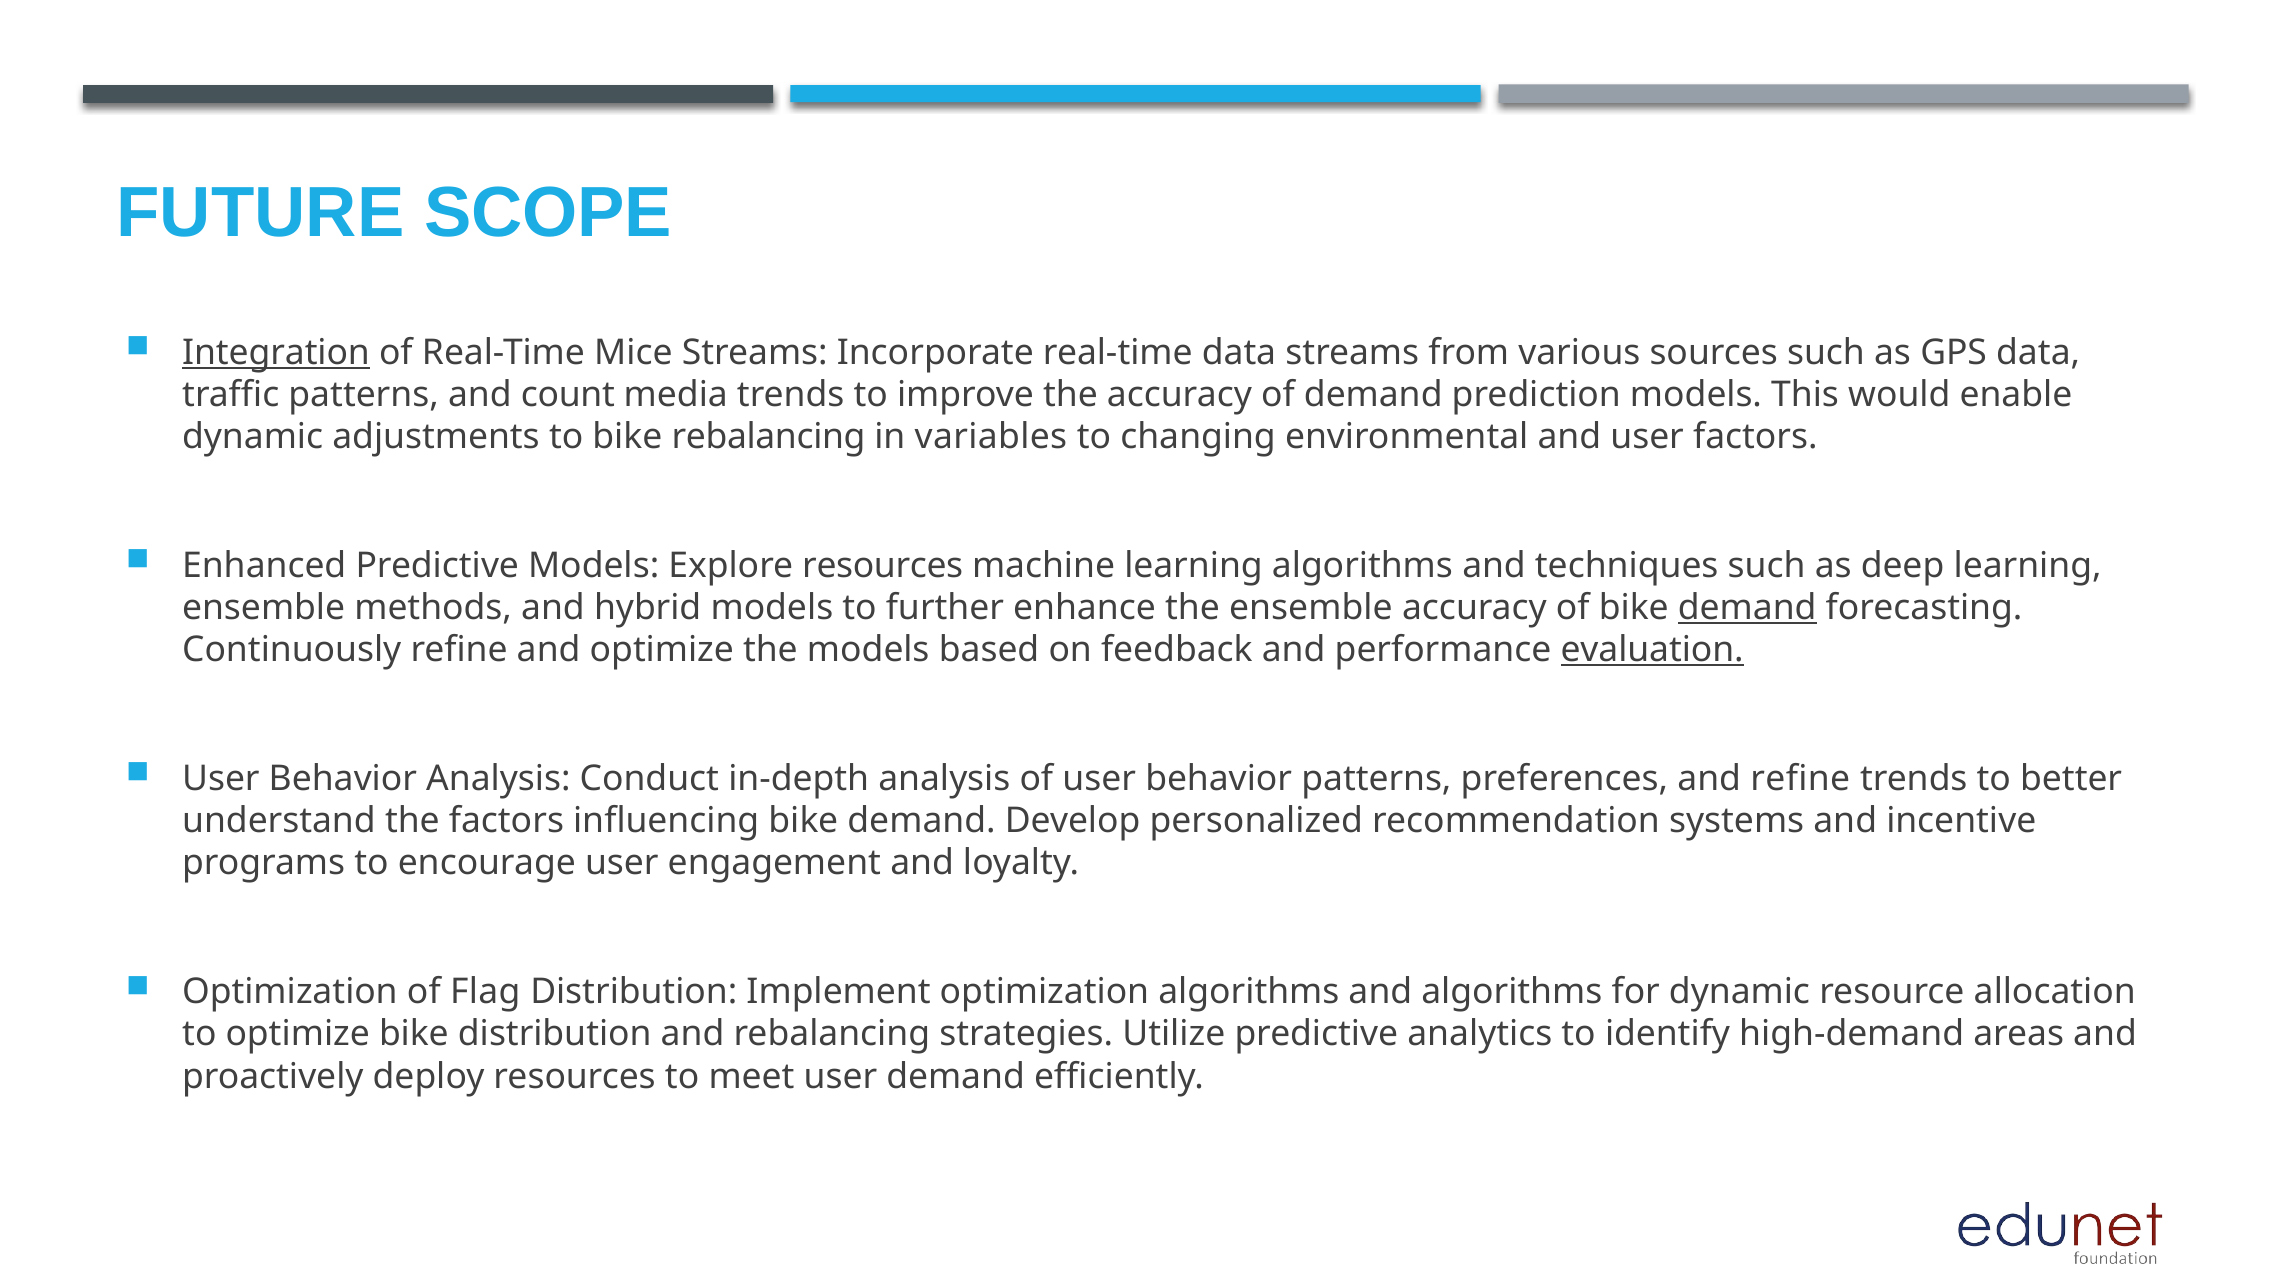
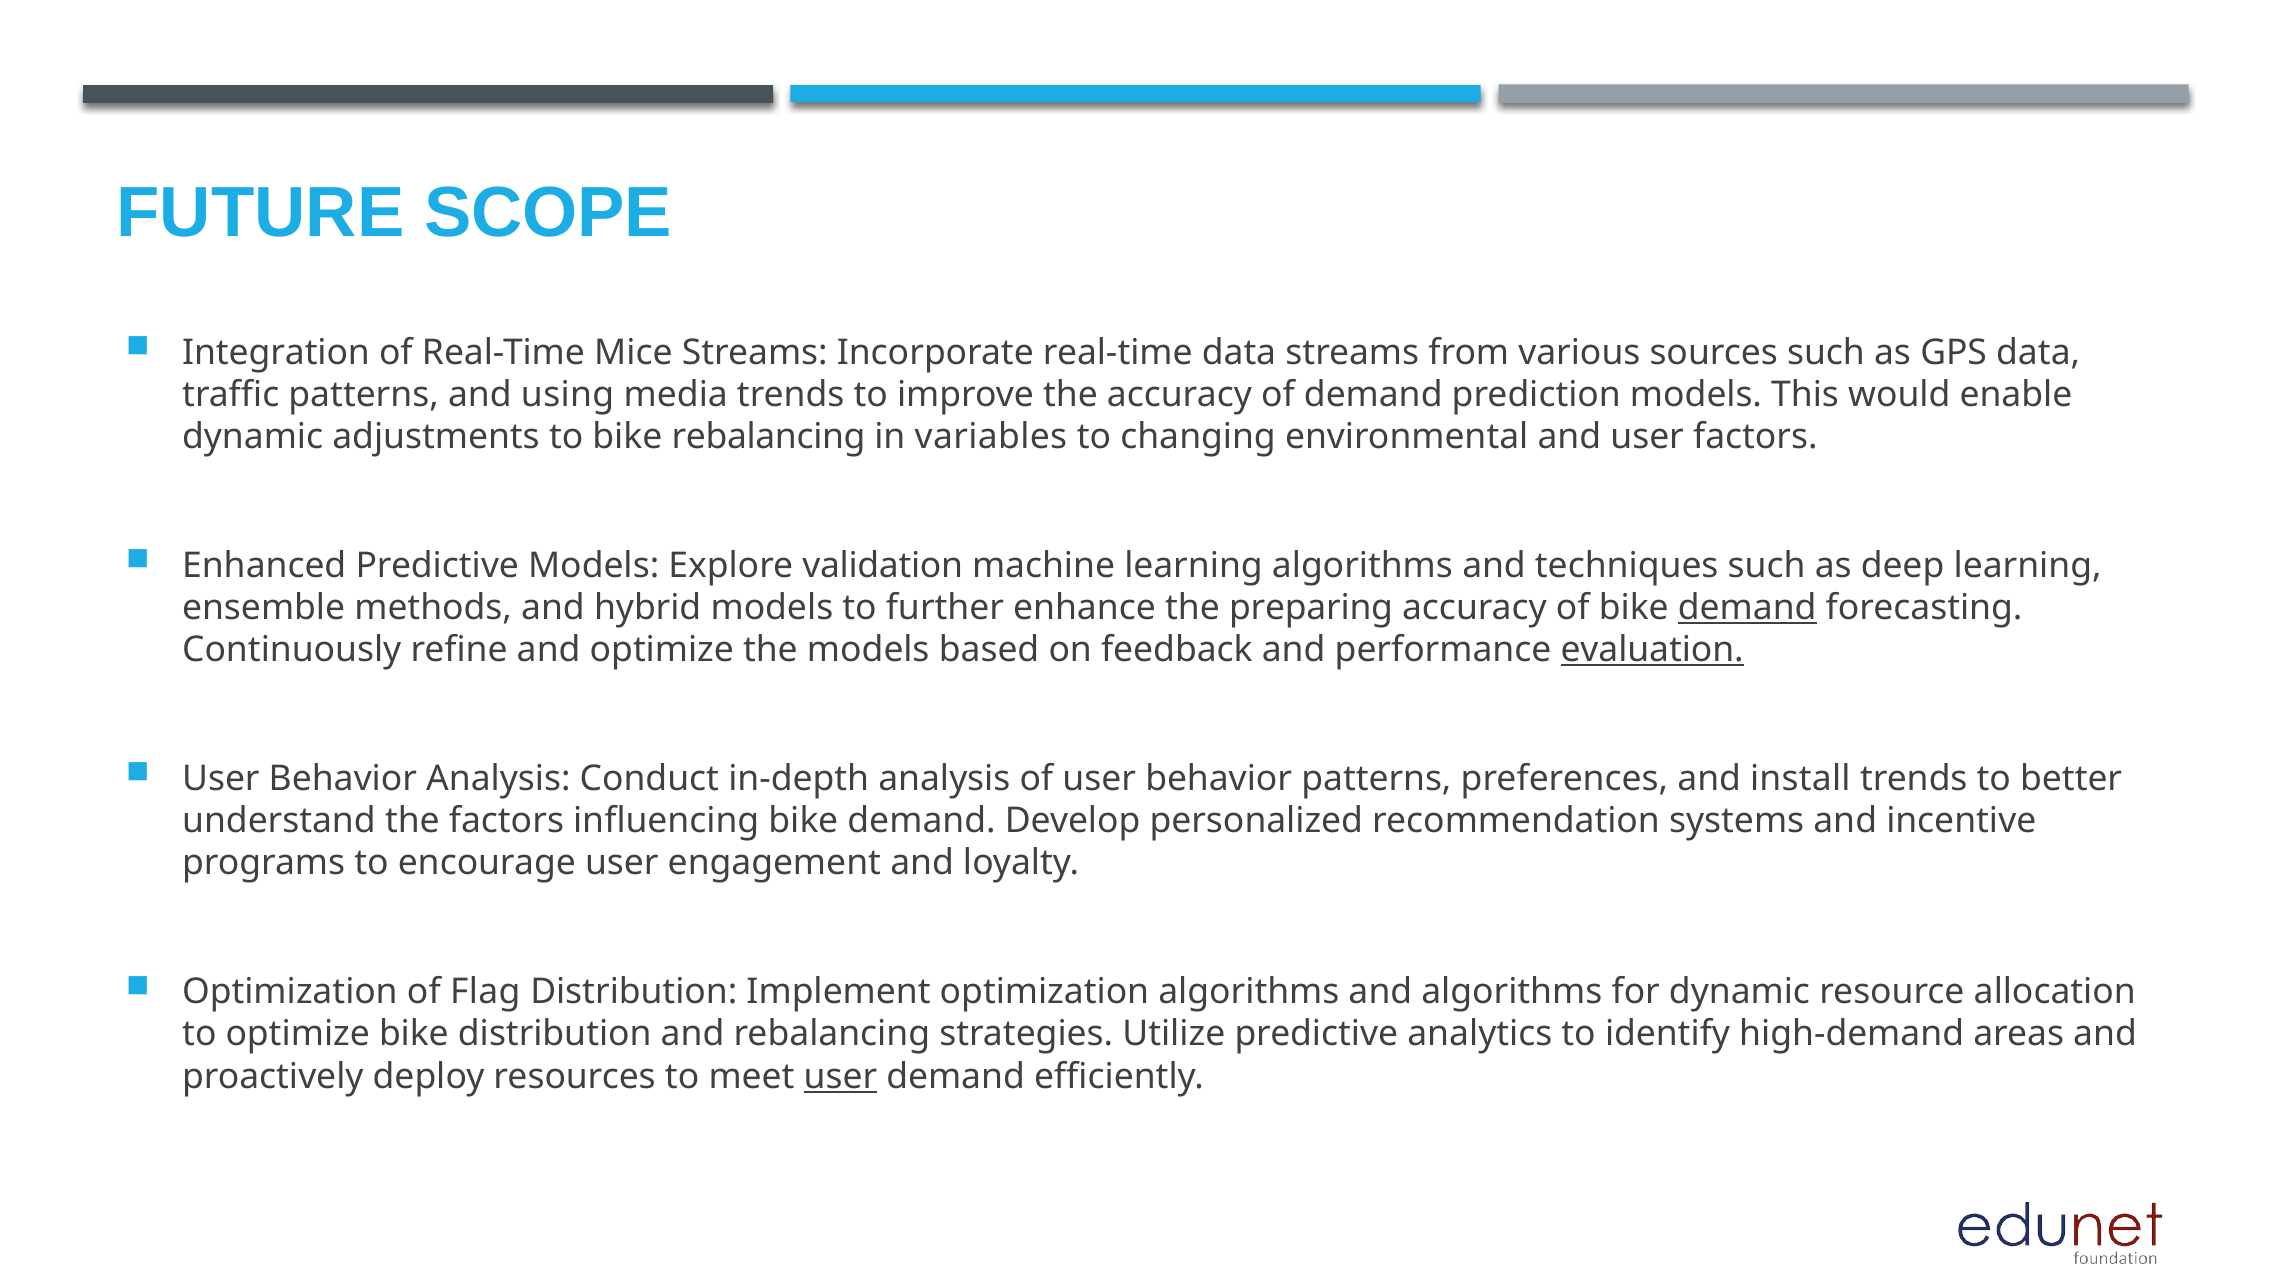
Integration underline: present -> none
count: count -> using
Explore resources: resources -> validation
the ensemble: ensemble -> preparing
and refine: refine -> install
user at (840, 1076) underline: none -> present
